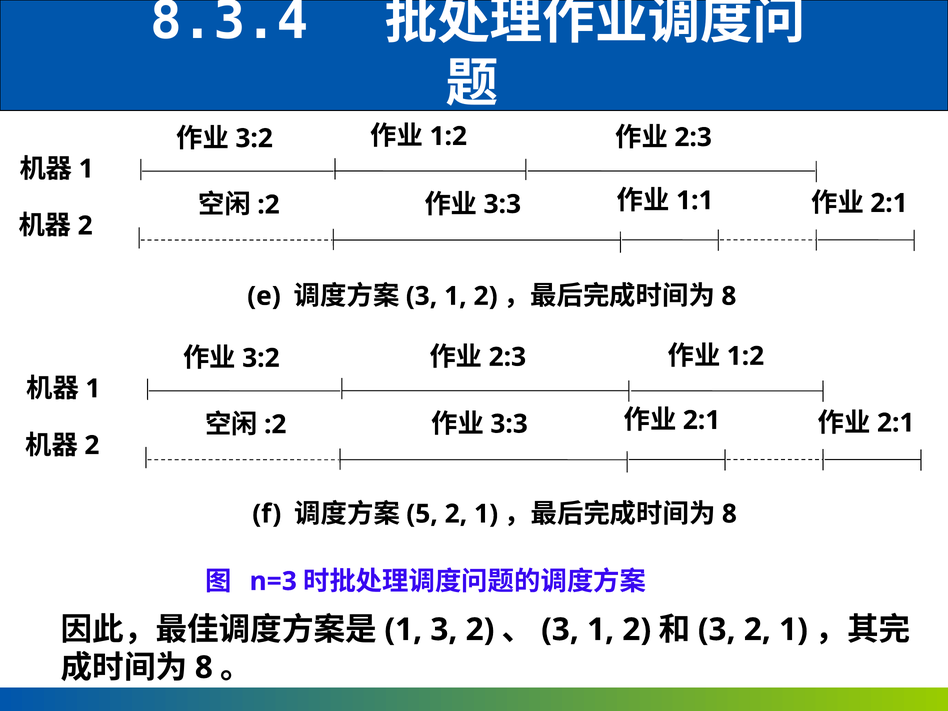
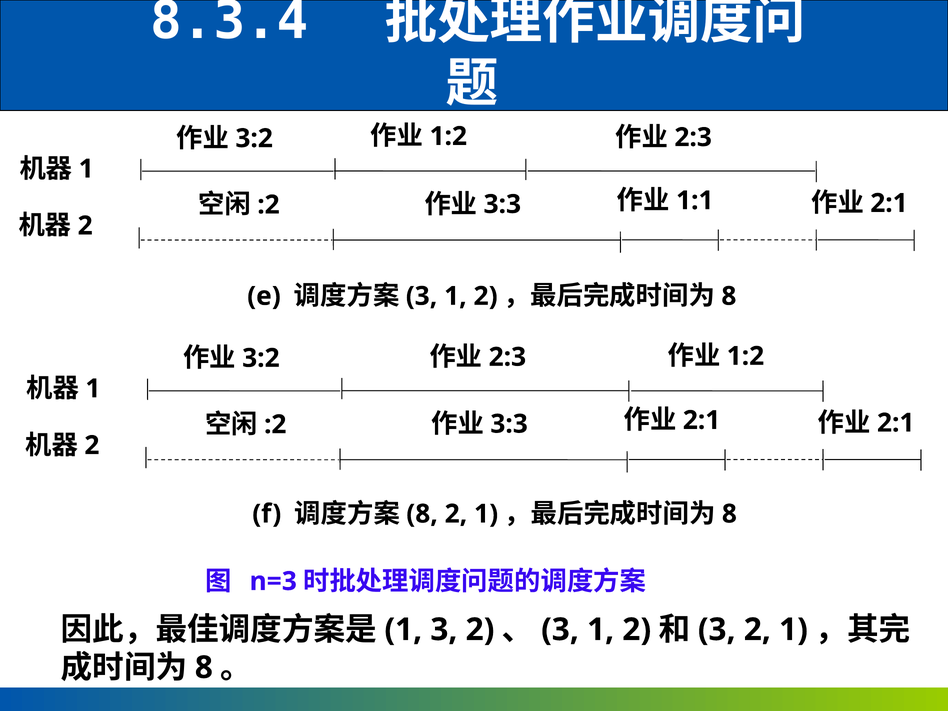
5 at (422, 514): 5 -> 8
